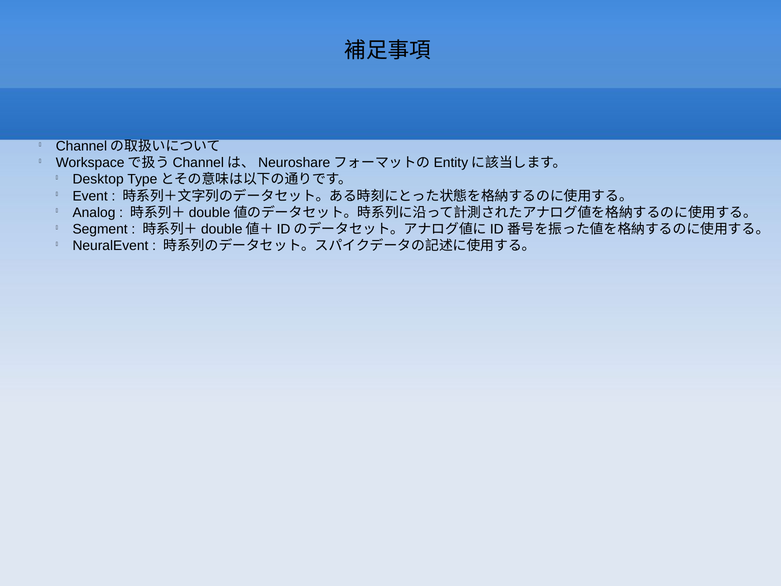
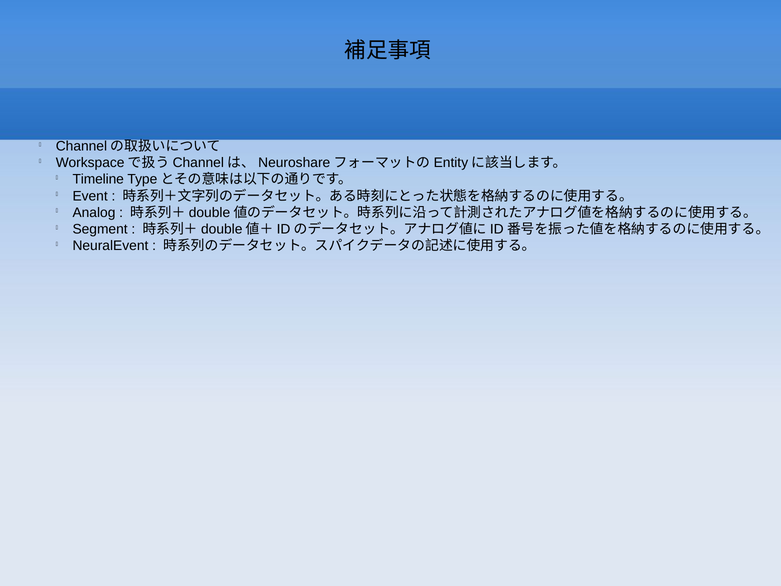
Desktop: Desktop -> Timeline
